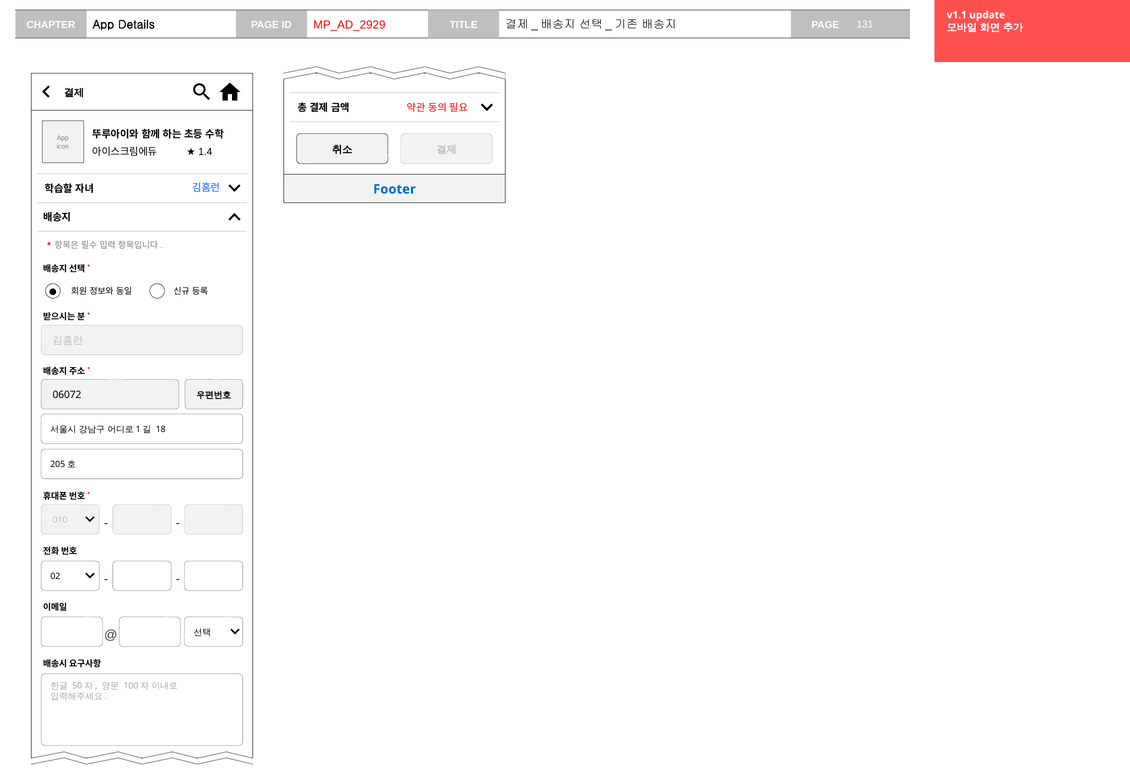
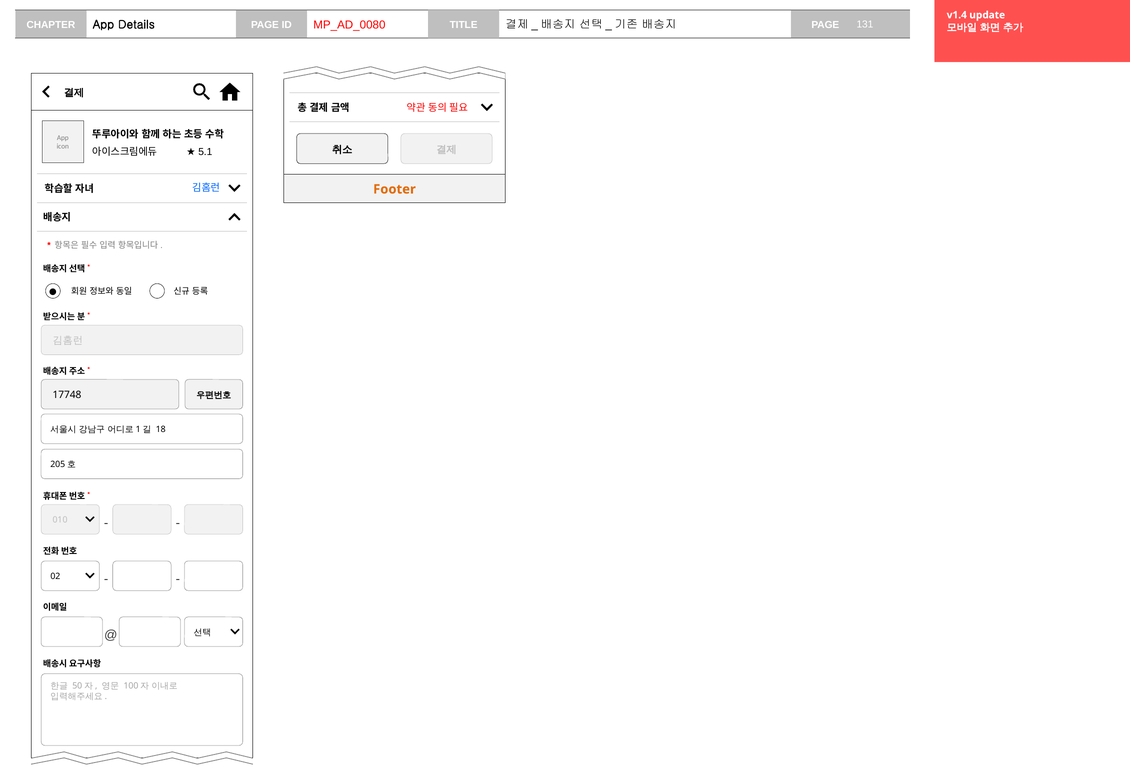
v1.1: v1.1 -> v1.4
MP_AD_2929: MP_AD_2929 -> MP_AD_0080
1.4: 1.4 -> 5.1
Footer colour: blue -> orange
06072: 06072 -> 17748
